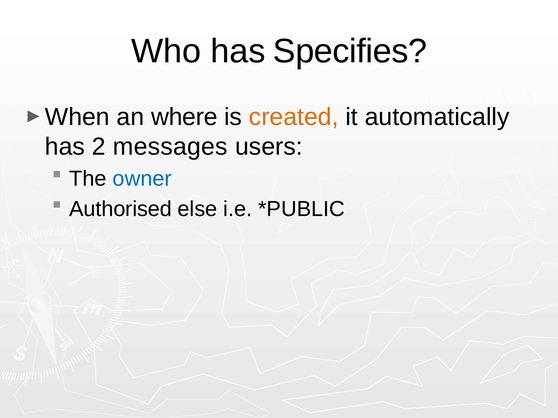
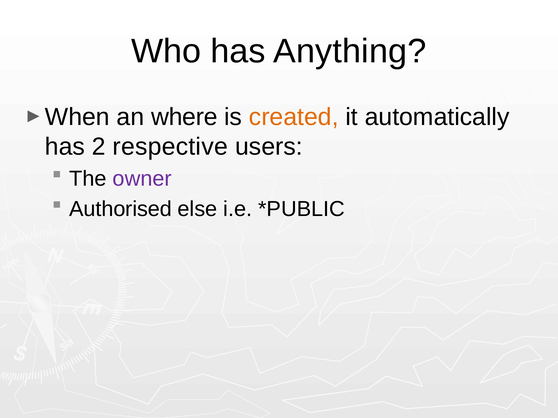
Specifies: Specifies -> Anything
messages: messages -> respective
owner colour: blue -> purple
